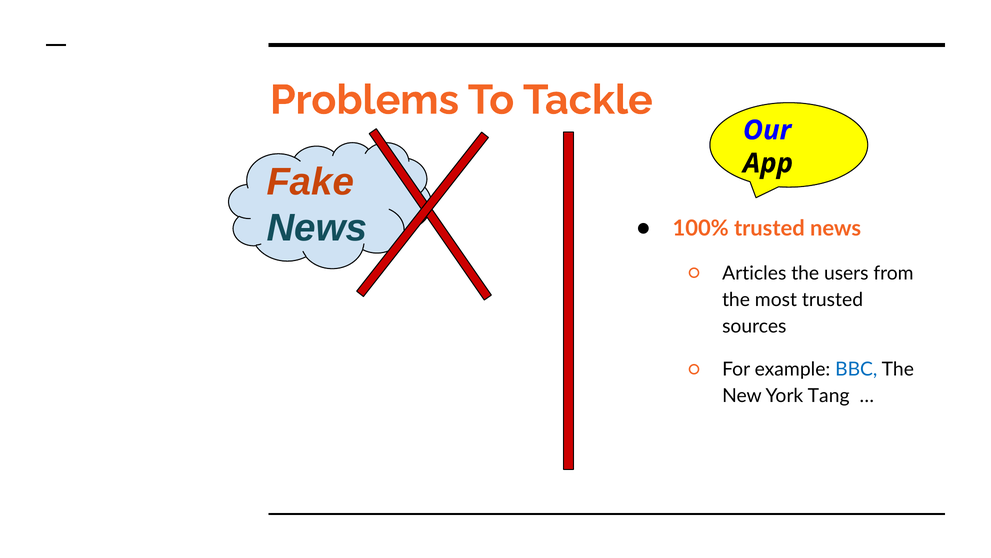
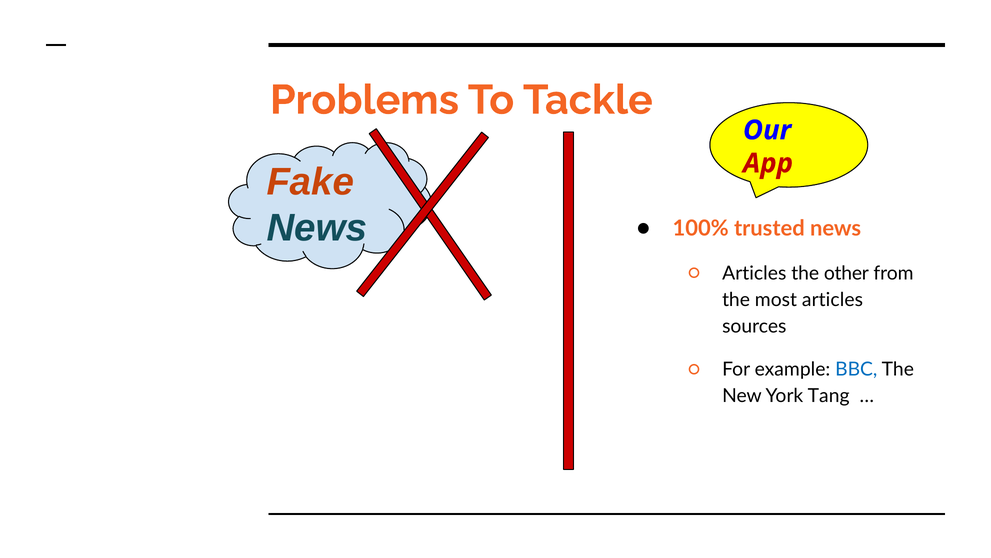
App colour: black -> red
users: users -> other
most trusted: trusted -> articles
